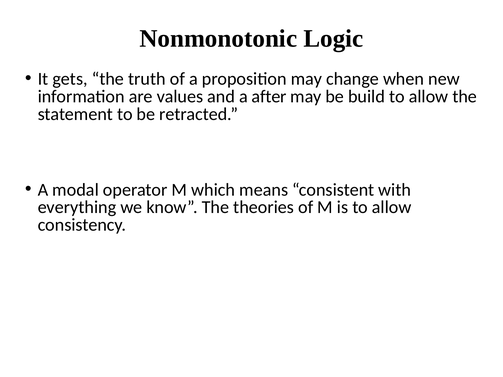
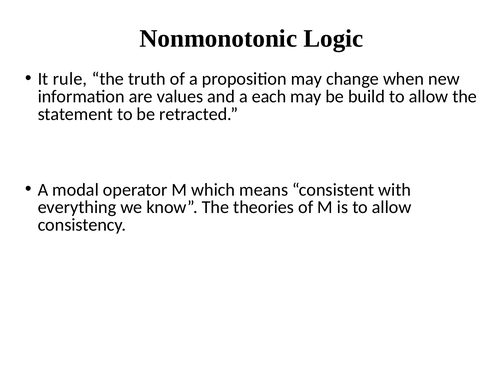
gets: gets -> rule
after: after -> each
